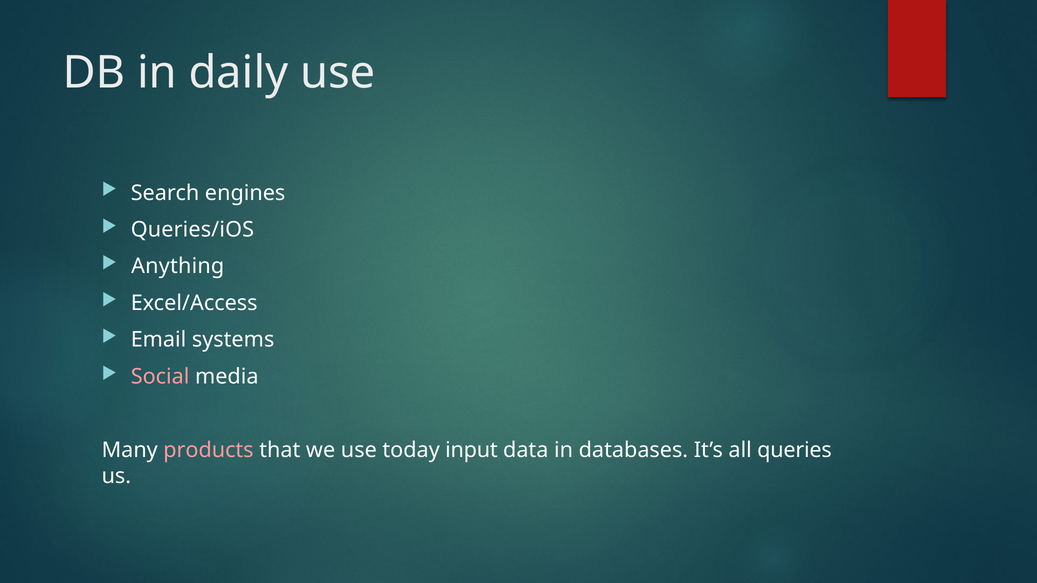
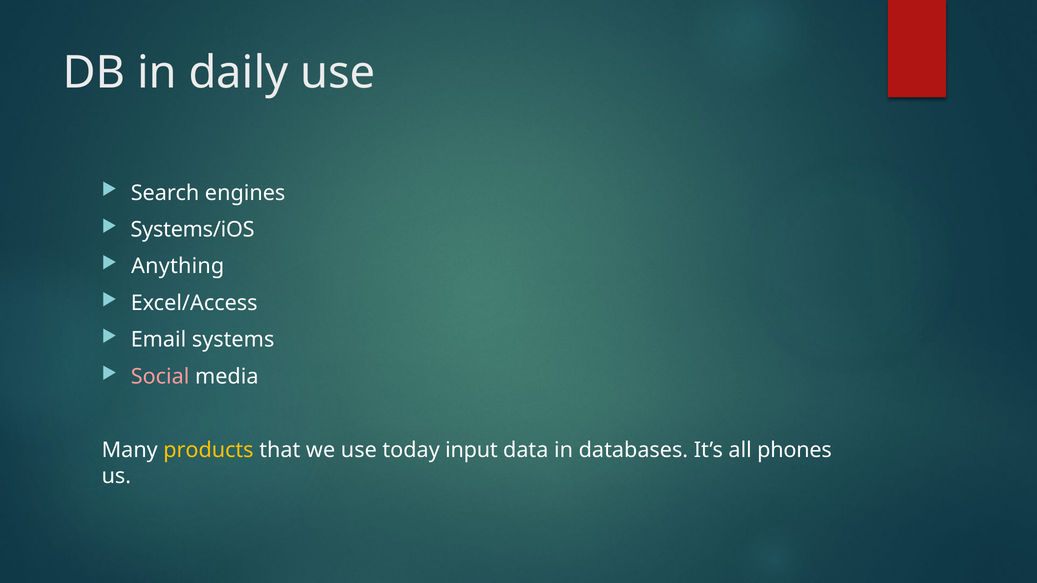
Queries/iOS: Queries/iOS -> Systems/iOS
products colour: pink -> yellow
queries: queries -> phones
